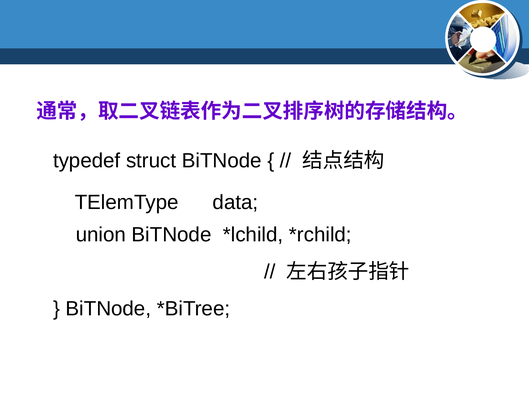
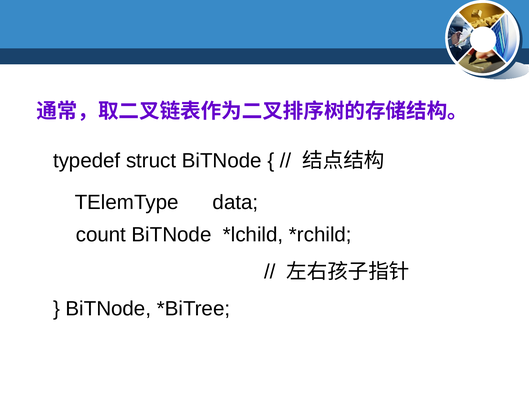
union: union -> count
